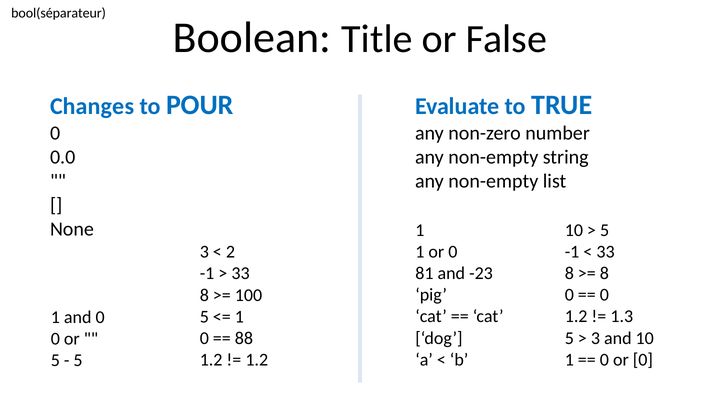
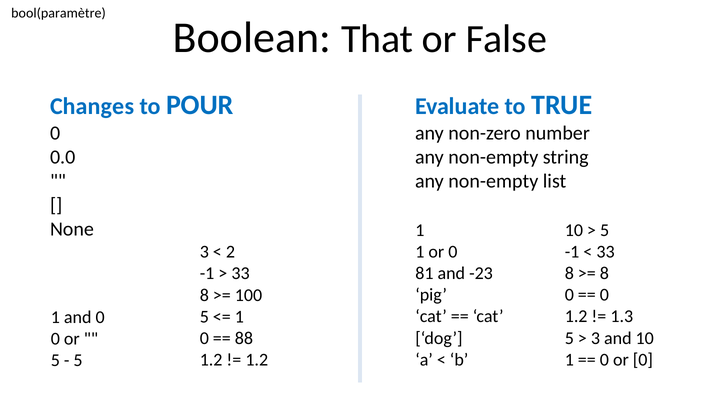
bool(séparateur: bool(séparateur -> bool(paramètre
Title: Title -> That
